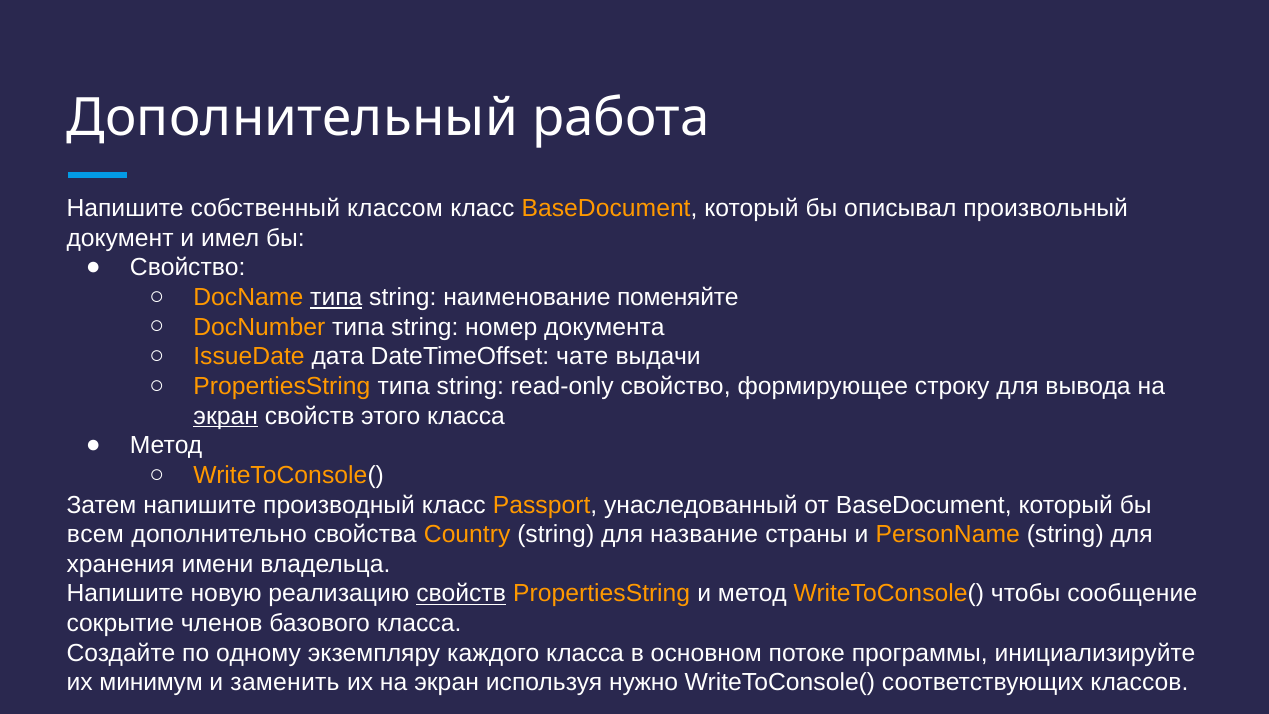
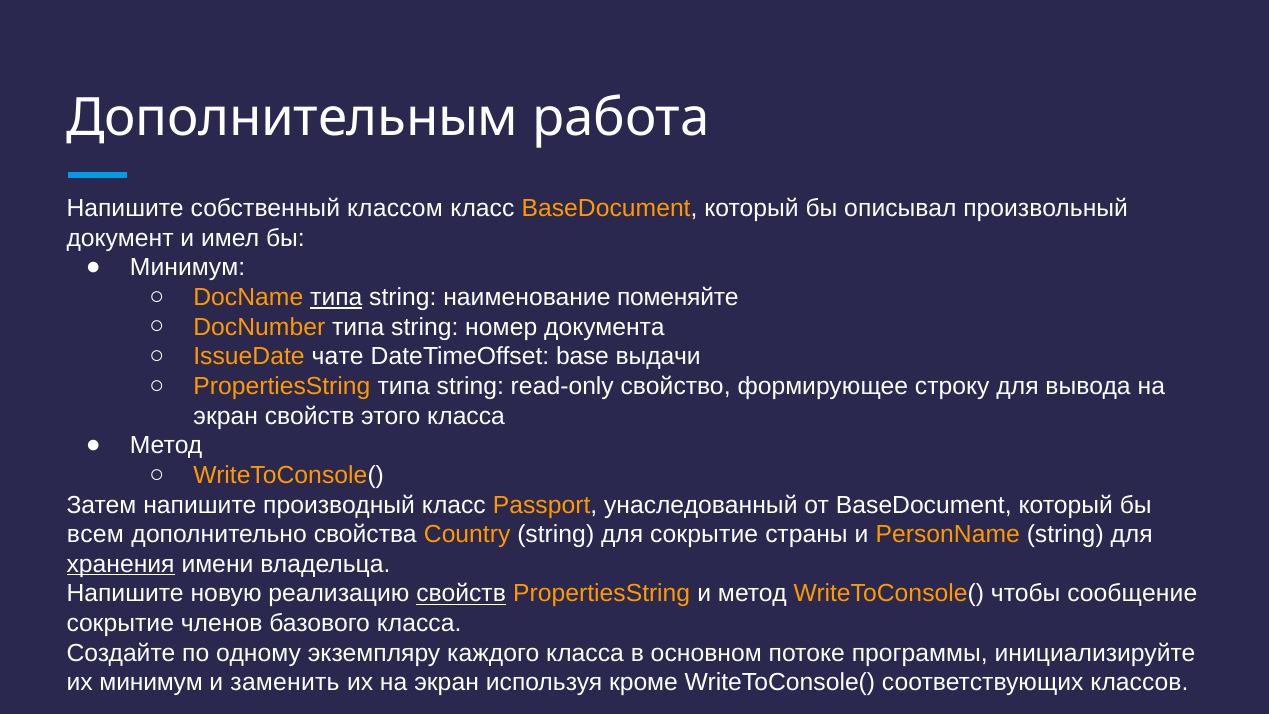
Дополнительный: Дополнительный -> Дополнительным
Свойство at (188, 268): Свойство -> Минимум
дата: дата -> чате
чате: чате -> base
экран at (226, 416) underline: present -> none
для название: название -> сокрытие
хранения underline: none -> present
нужно: нужно -> кроме
